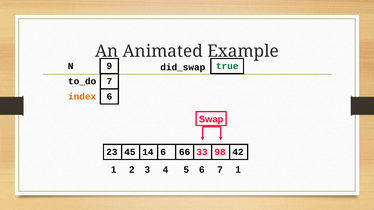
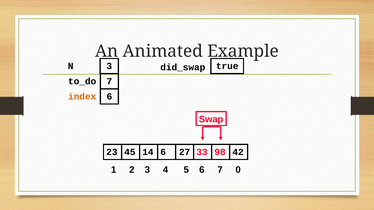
N 9: 9 -> 3
true colour: green -> black
66: 66 -> 27
7 1: 1 -> 0
